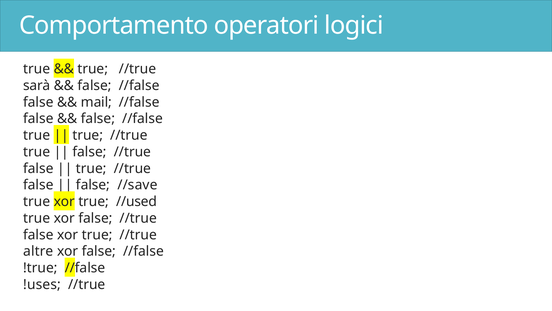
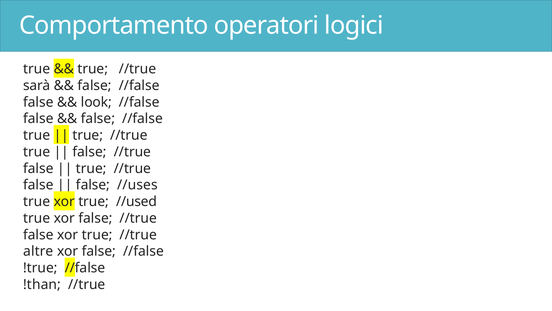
mail: mail -> look
//save: //save -> //uses
!uses: !uses -> !than
